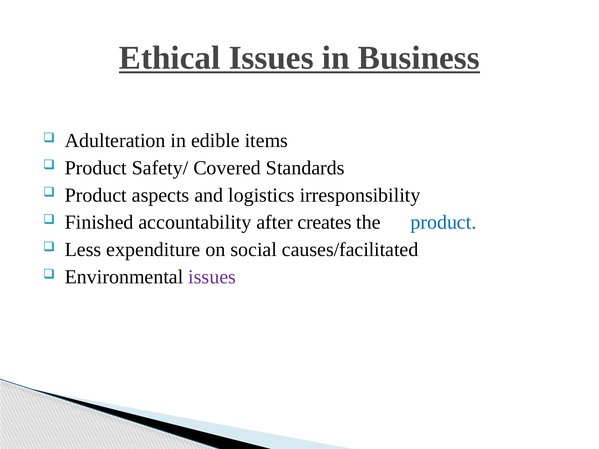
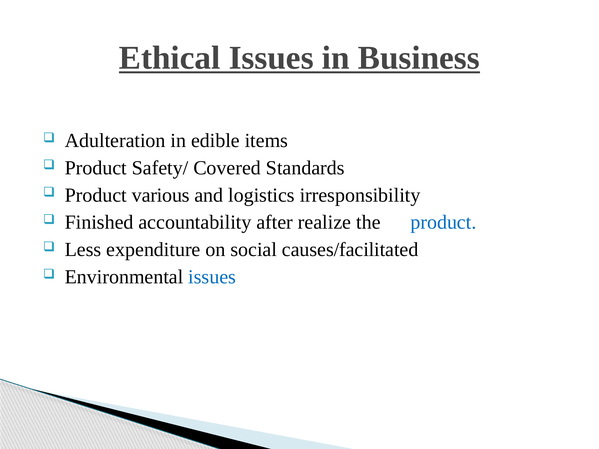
aspects: aspects -> various
creates: creates -> realize
issues at (212, 277) colour: purple -> blue
